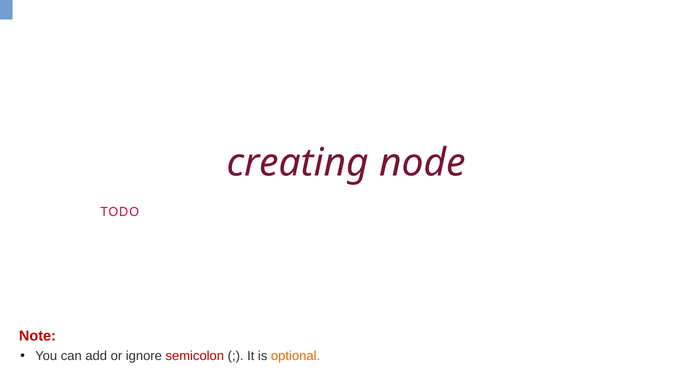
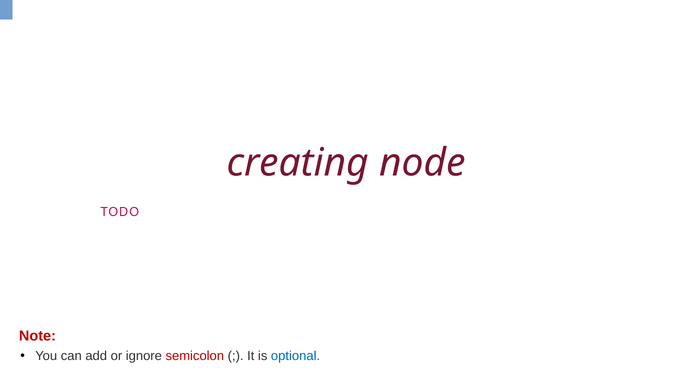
optional colour: orange -> blue
